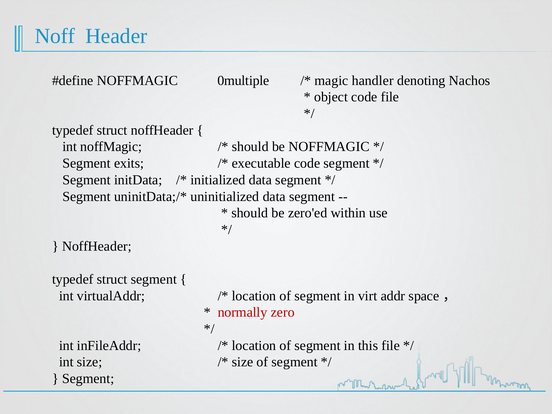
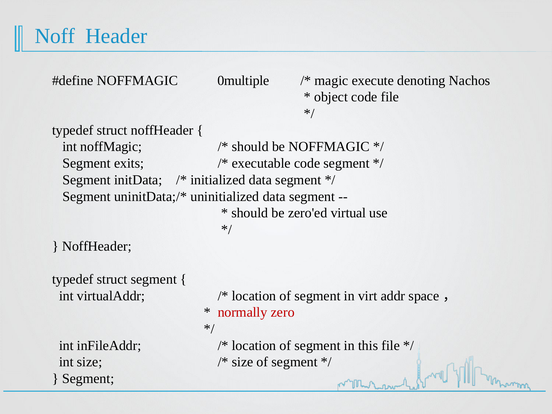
handler: handler -> execute
within: within -> virtual
